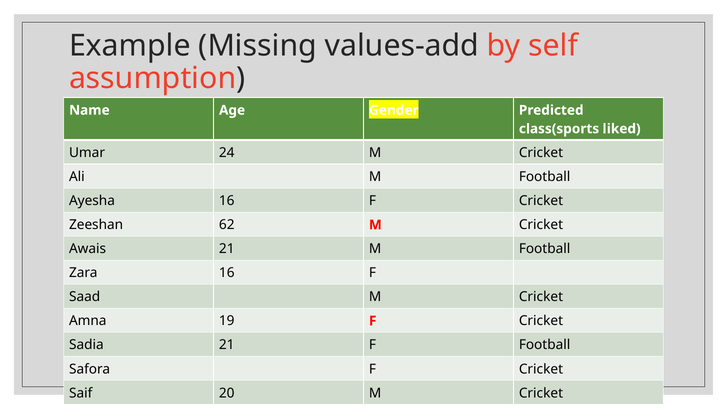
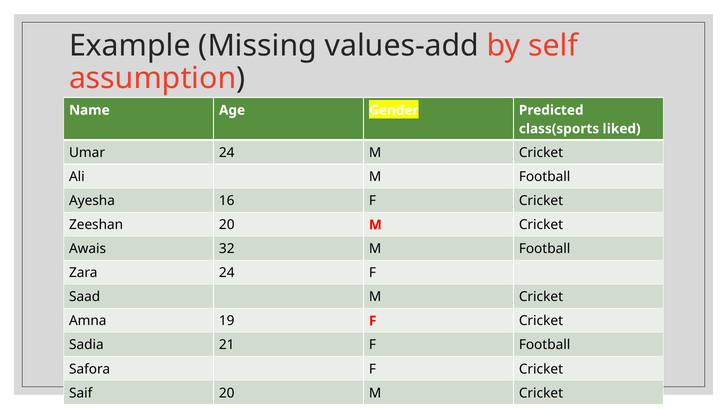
Zeeshan 62: 62 -> 20
Awais 21: 21 -> 32
Zara 16: 16 -> 24
